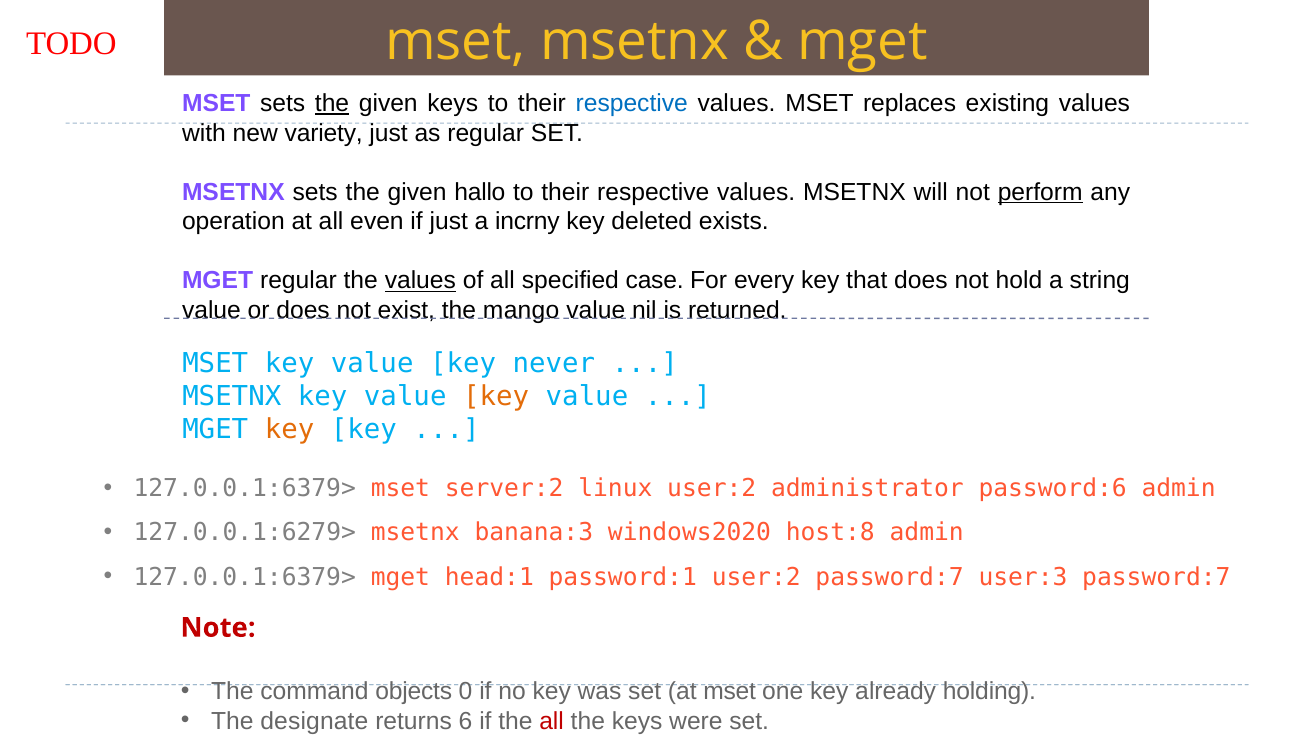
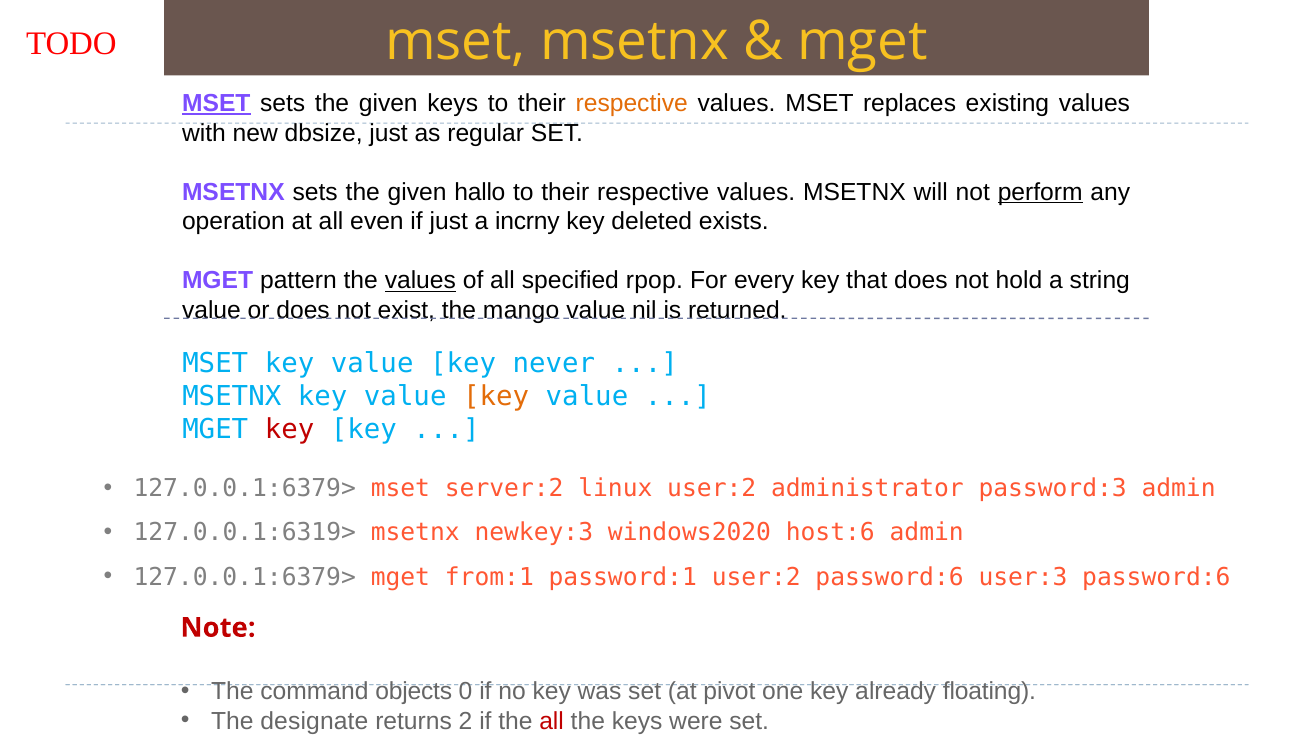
MSET at (216, 103) underline: none -> present
the at (332, 103) underline: present -> none
respective at (632, 103) colour: blue -> orange
variety: variety -> dbsize
MGET regular: regular -> pattern
case: case -> rpop
key at (290, 429) colour: orange -> red
password:6: password:6 -> password:3
127.0.0.1:6279>: 127.0.0.1:6279> -> 127.0.0.1:6319>
banana:3: banana:3 -> newkey:3
host:8: host:8 -> host:6
head:1: head:1 -> from:1
user:2 password:7: password:7 -> password:6
user:3 password:7: password:7 -> password:6
at mset: mset -> pivot
holding: holding -> floating
6: 6 -> 2
